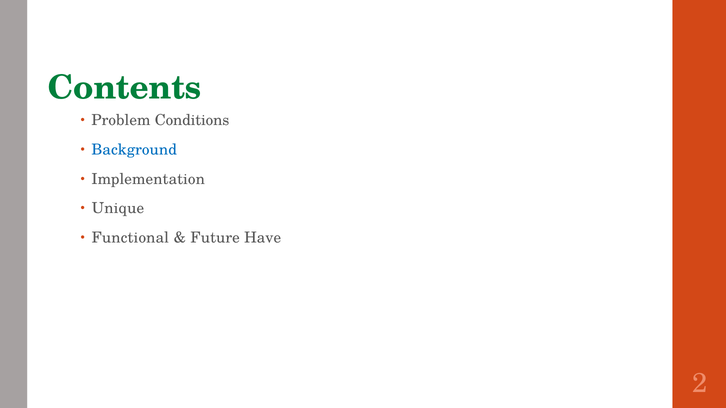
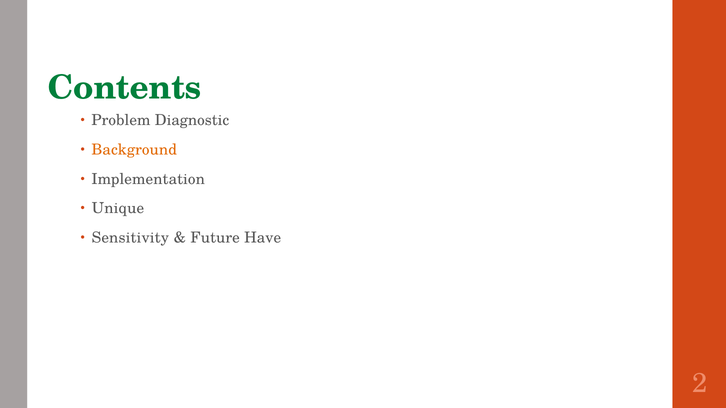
Conditions: Conditions -> Diagnostic
Background colour: blue -> orange
Functional: Functional -> Sensitivity
